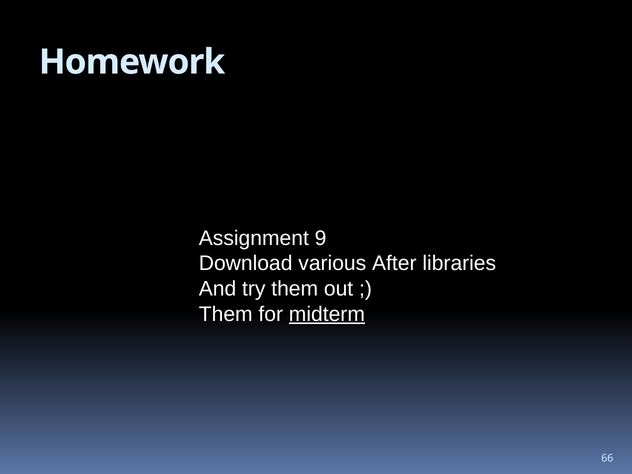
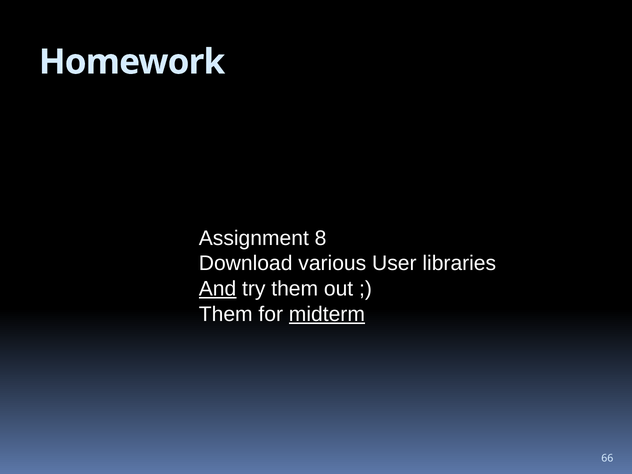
9: 9 -> 8
After: After -> User
And underline: none -> present
